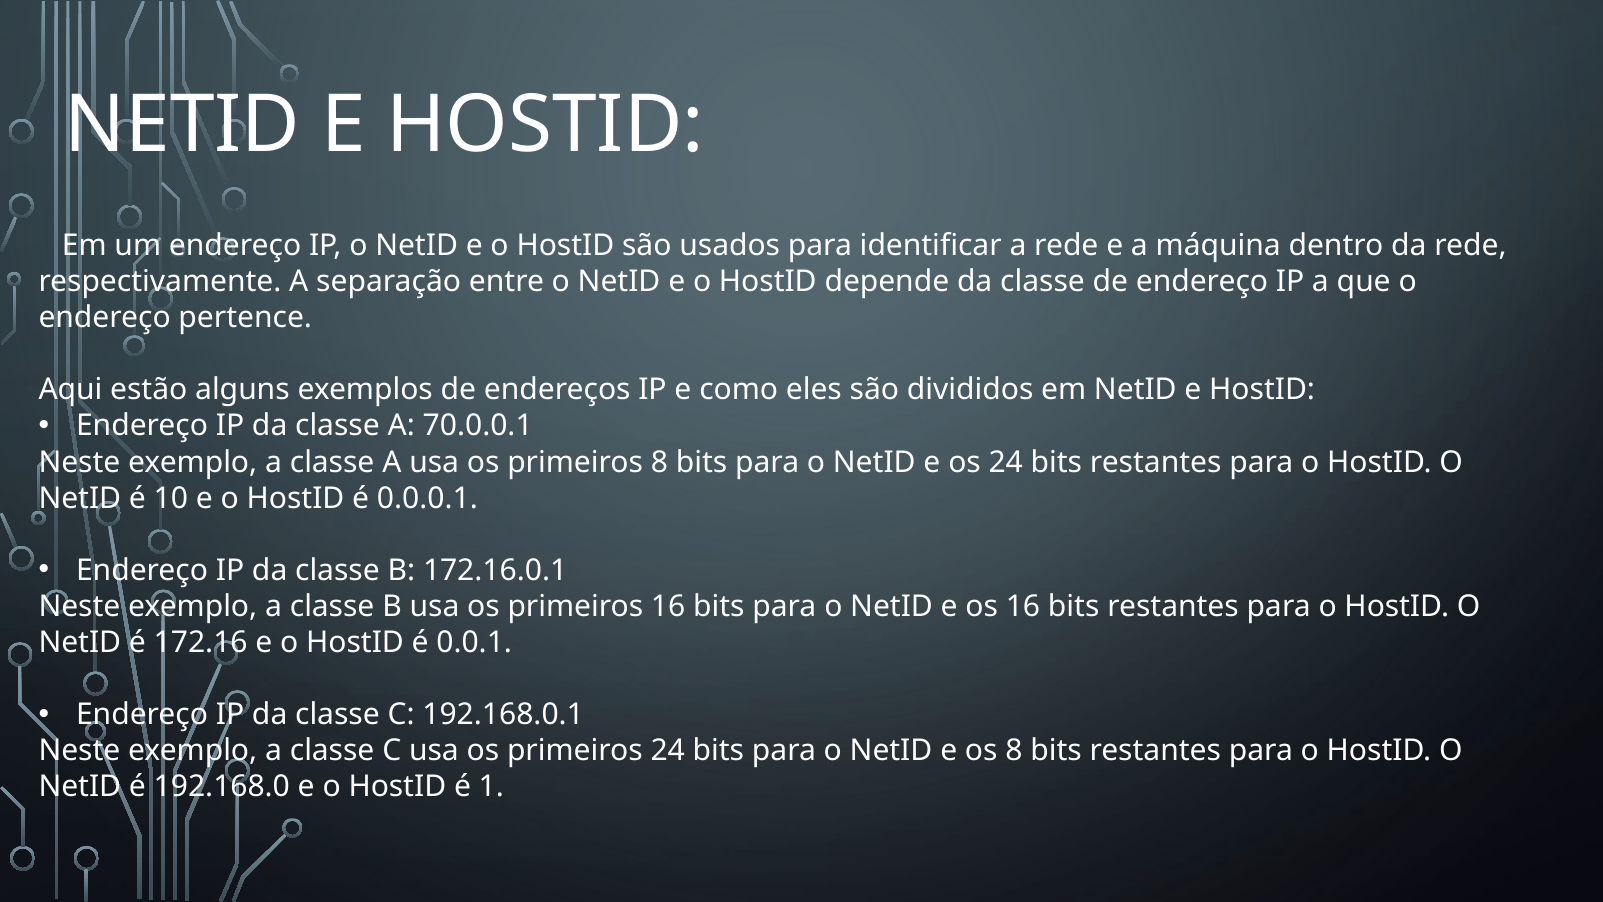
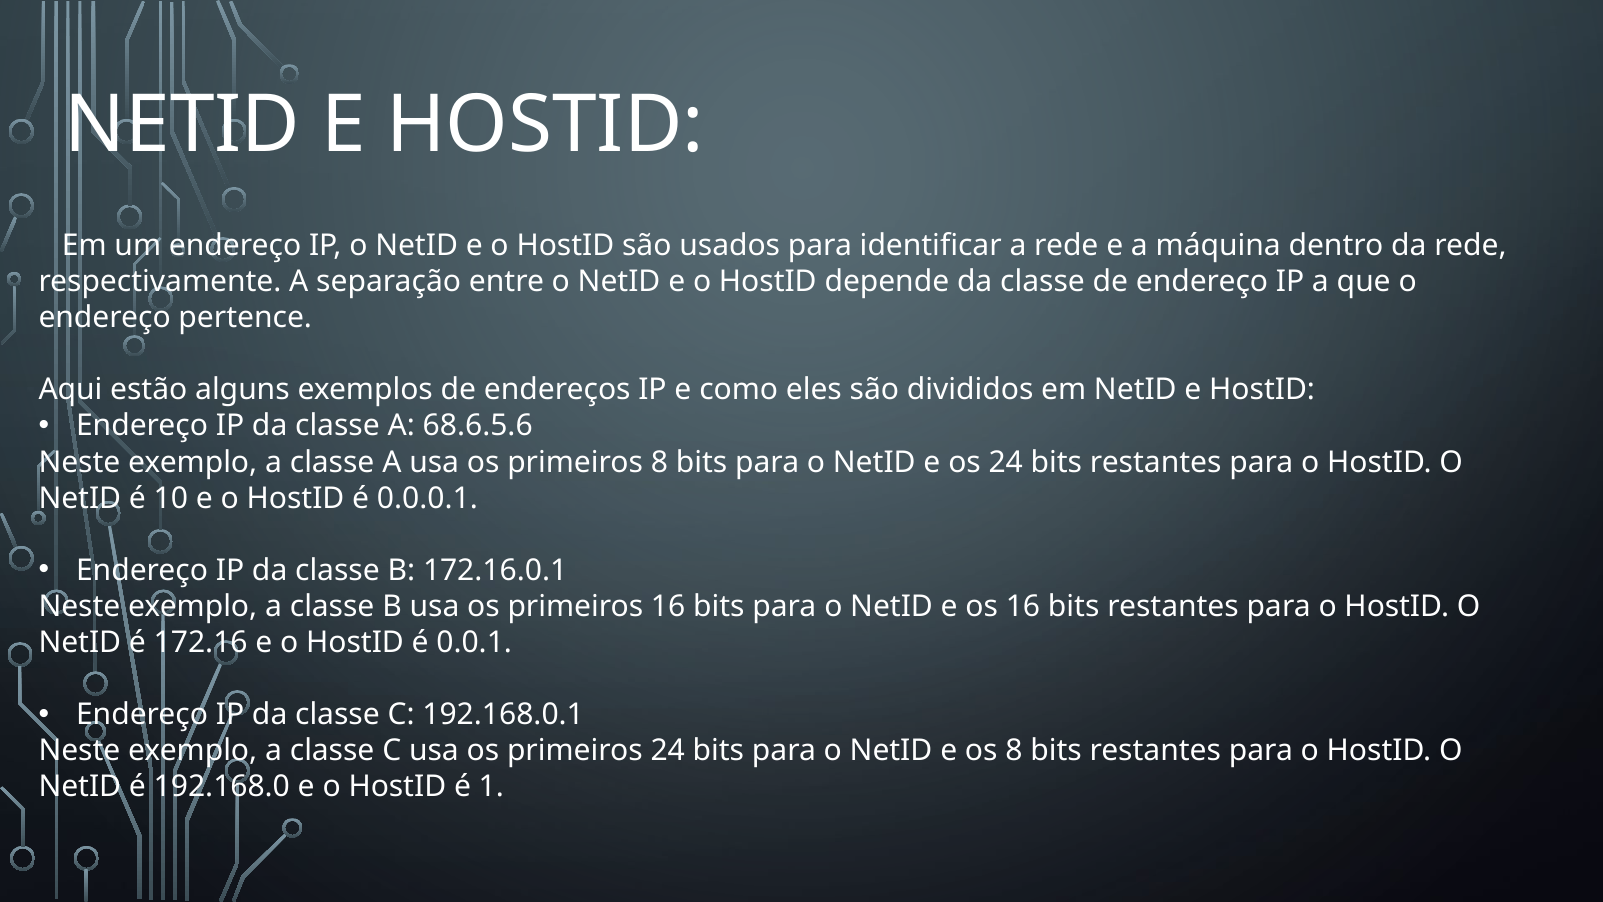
70.0.0.1: 70.0.0.1 -> 68.6.5.6
